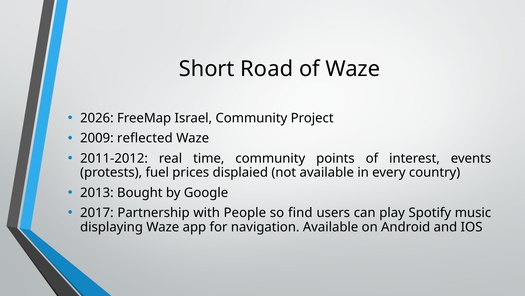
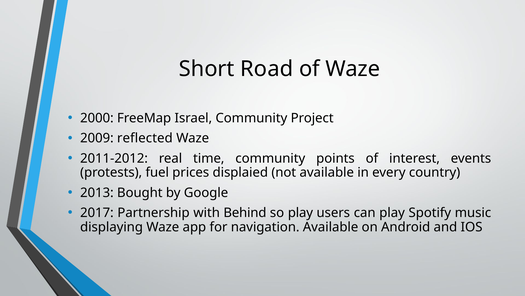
2026: 2026 -> 2000
People: People -> Behind
so find: find -> play
